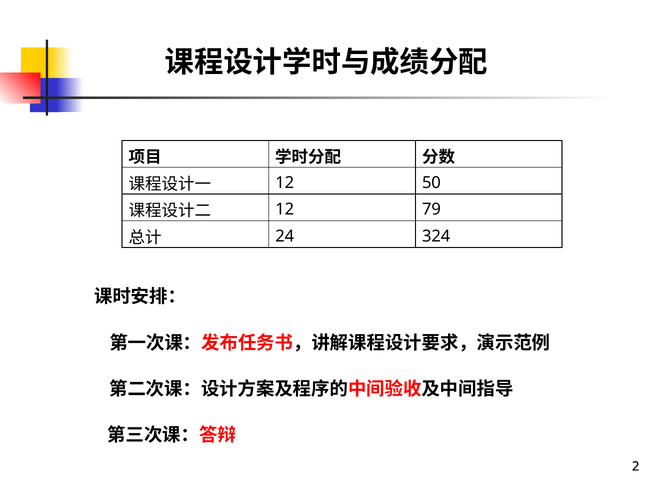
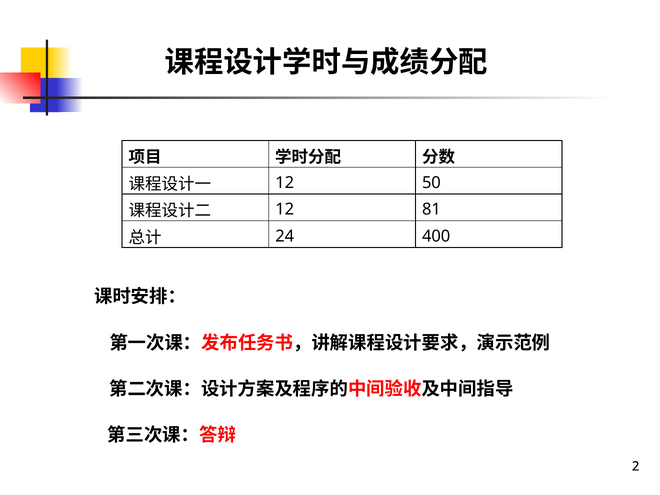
79: 79 -> 81
324: 324 -> 400
